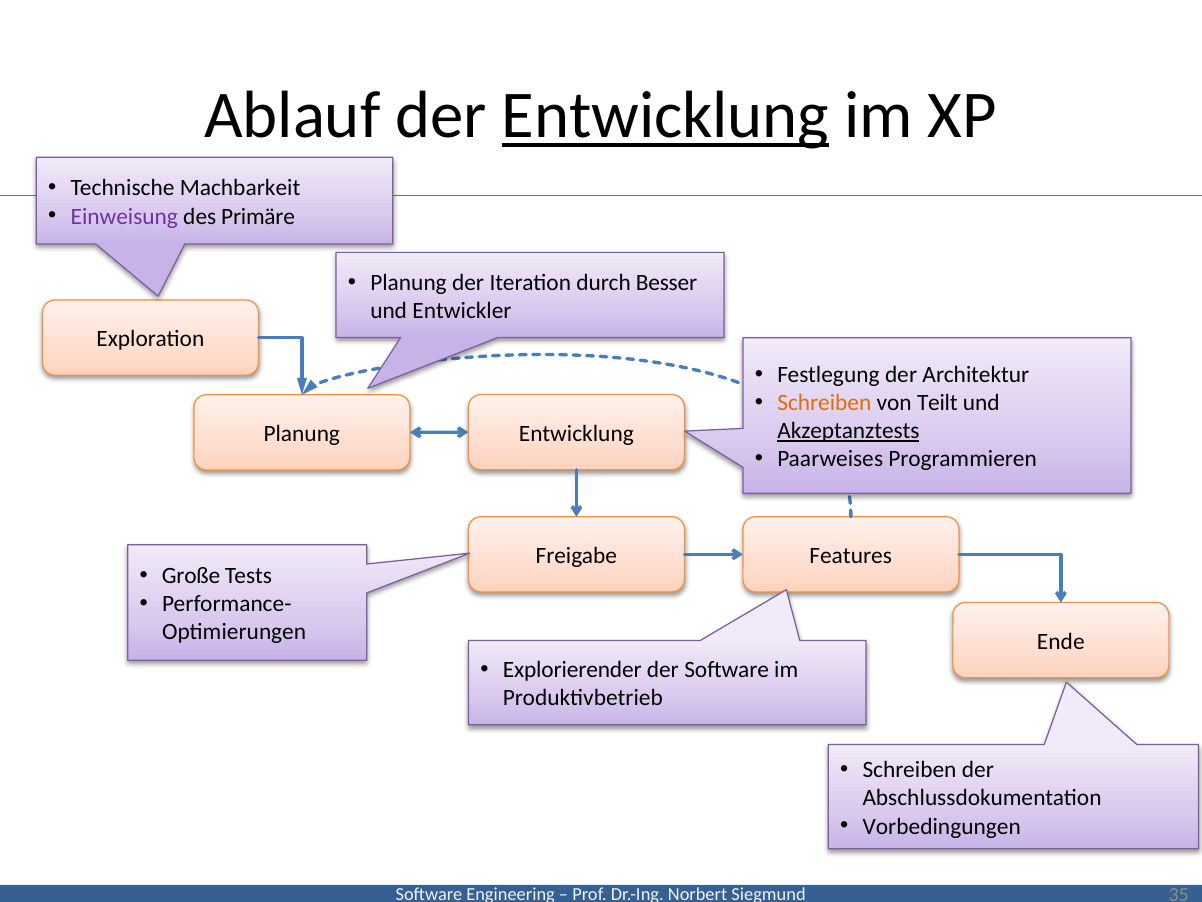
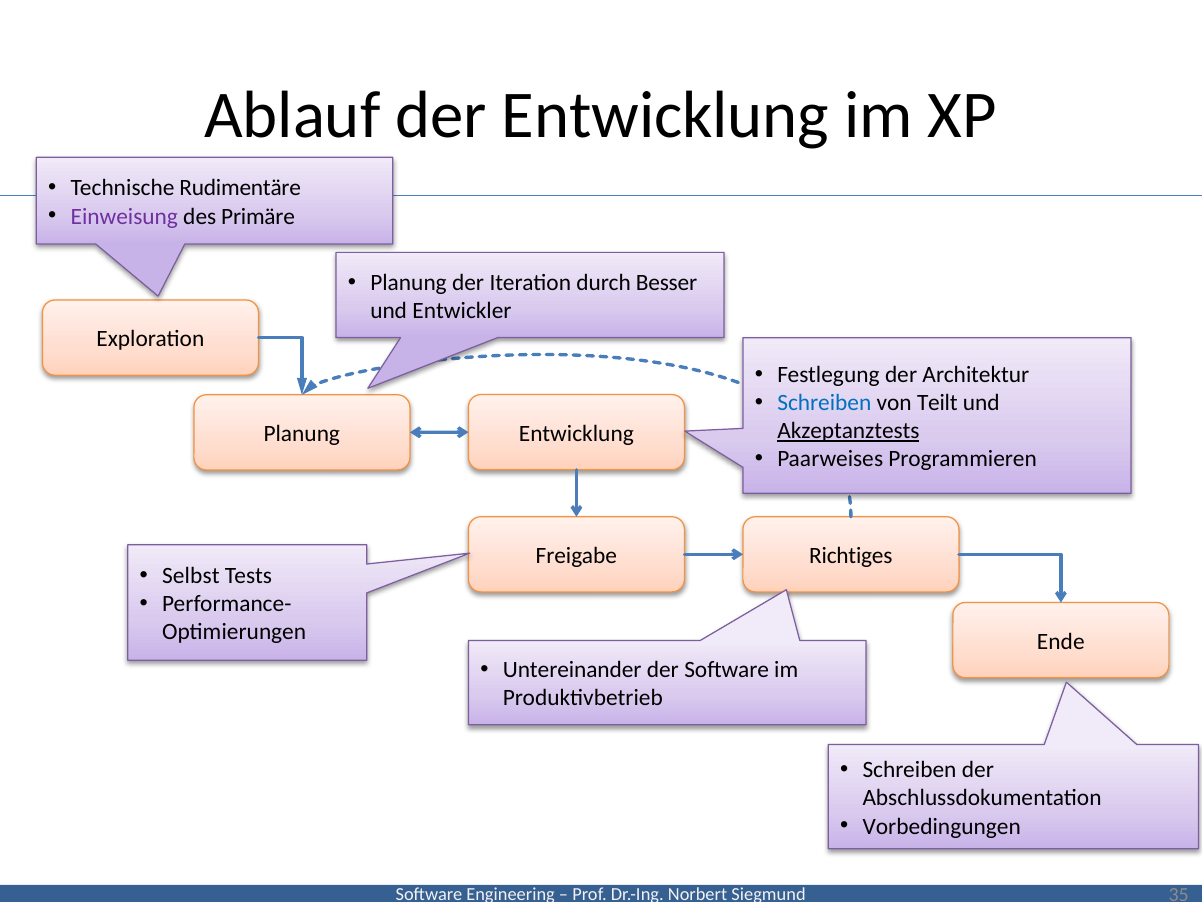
Entwicklung at (666, 116) underline: present -> none
Machbarkeit: Machbarkeit -> Rudimentäre
Schreiben at (824, 403) colour: orange -> blue
Features: Features -> Richtiges
Große: Große -> Selbst
Explorierender: Explorierender -> Untereinander
